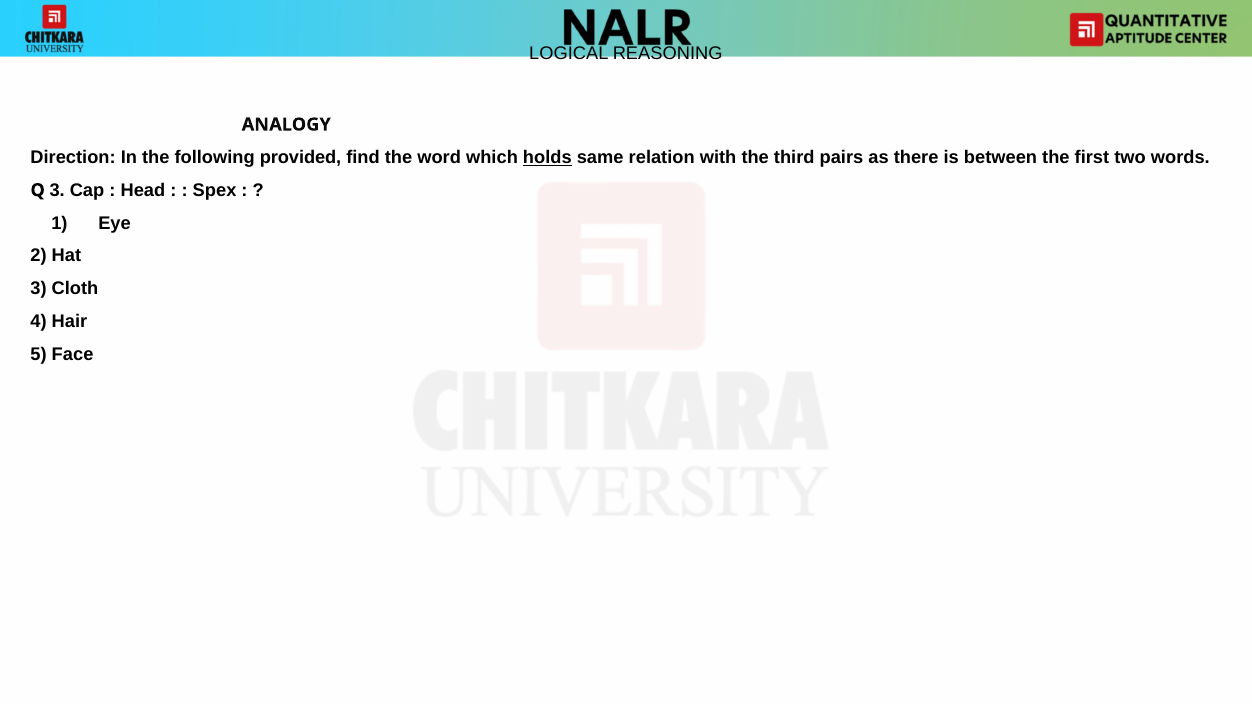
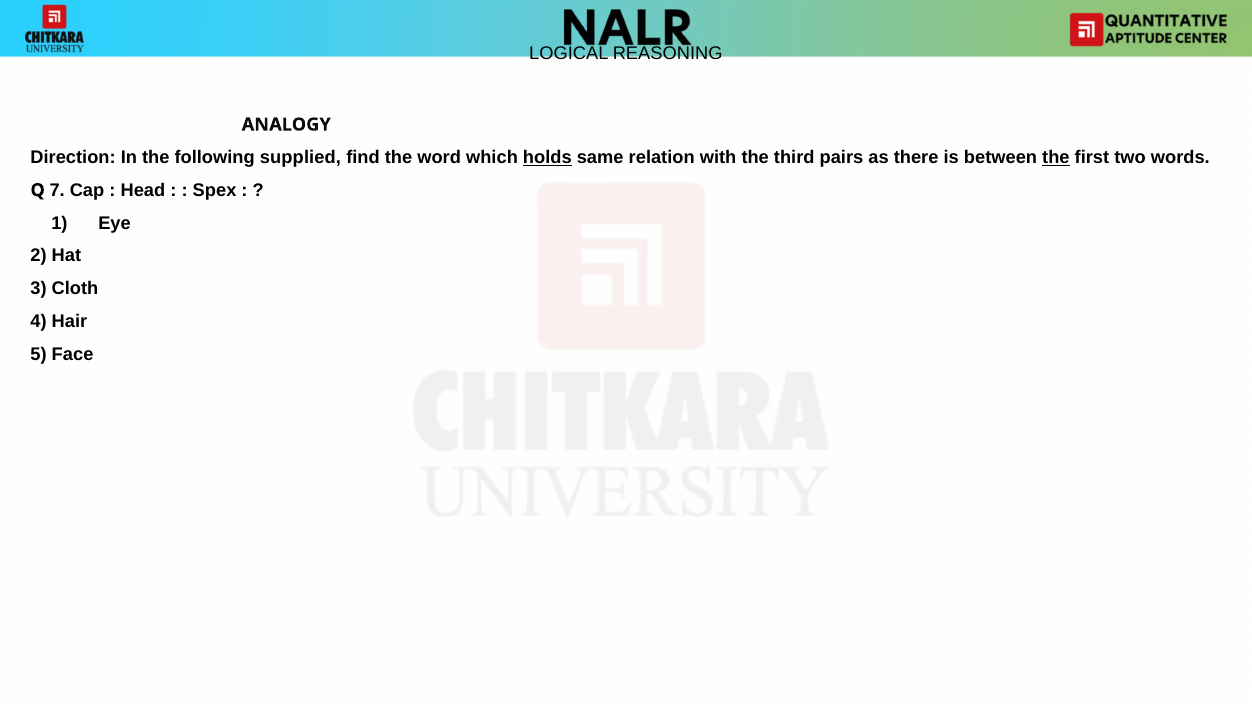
provided: provided -> supplied
the at (1056, 157) underline: none -> present
Q 3: 3 -> 7
